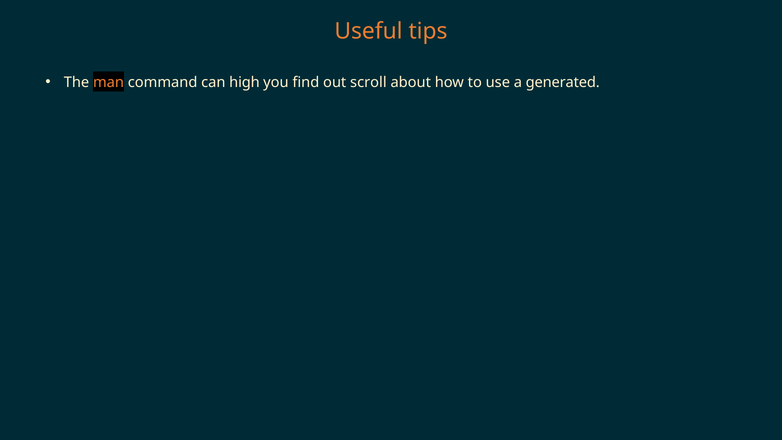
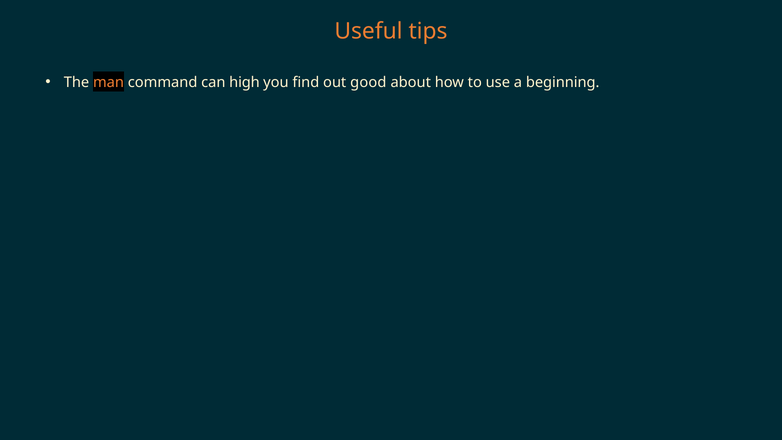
scroll: scroll -> good
generated: generated -> beginning
